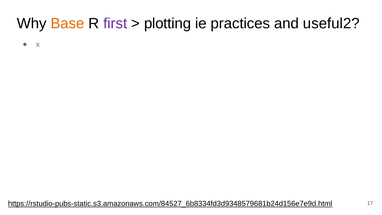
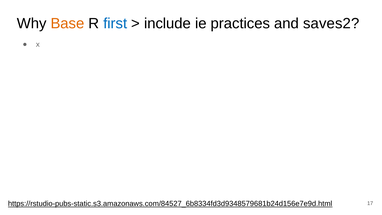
first colour: purple -> blue
plotting: plotting -> include
useful2: useful2 -> saves2
